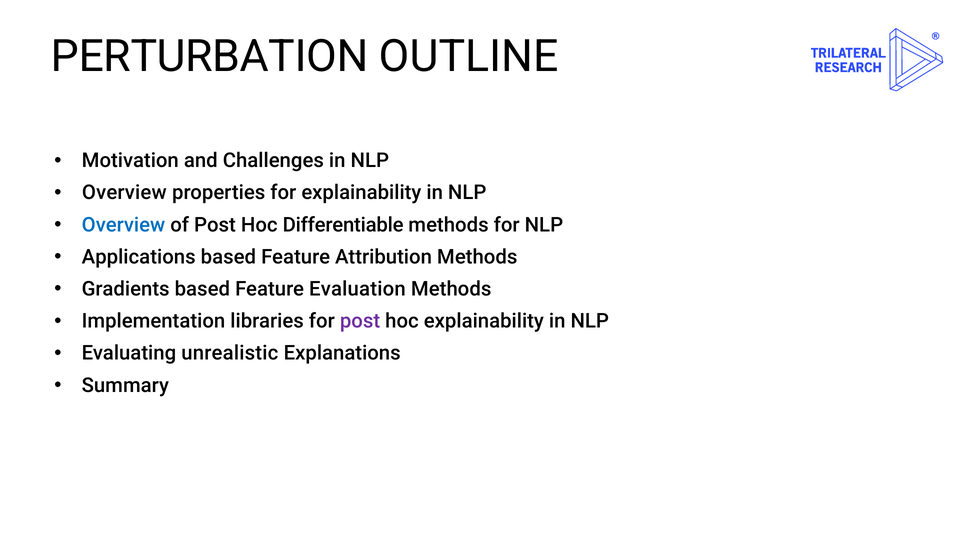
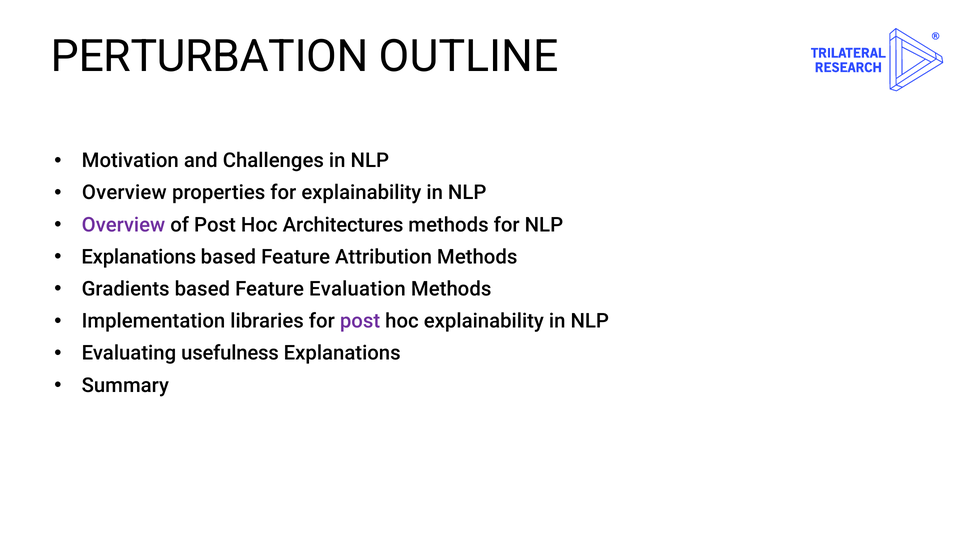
Overview at (123, 225) colour: blue -> purple
Differentiable: Differentiable -> Architectures
Applications at (139, 257): Applications -> Explanations
unrealistic: unrealistic -> usefulness
